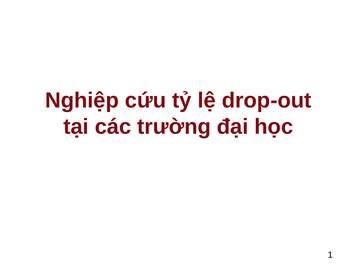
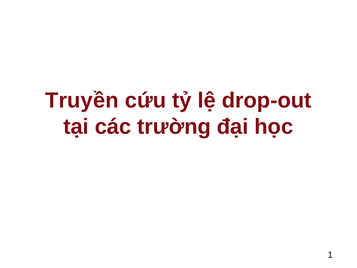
Nghiệp: Nghiệp -> Truyền
